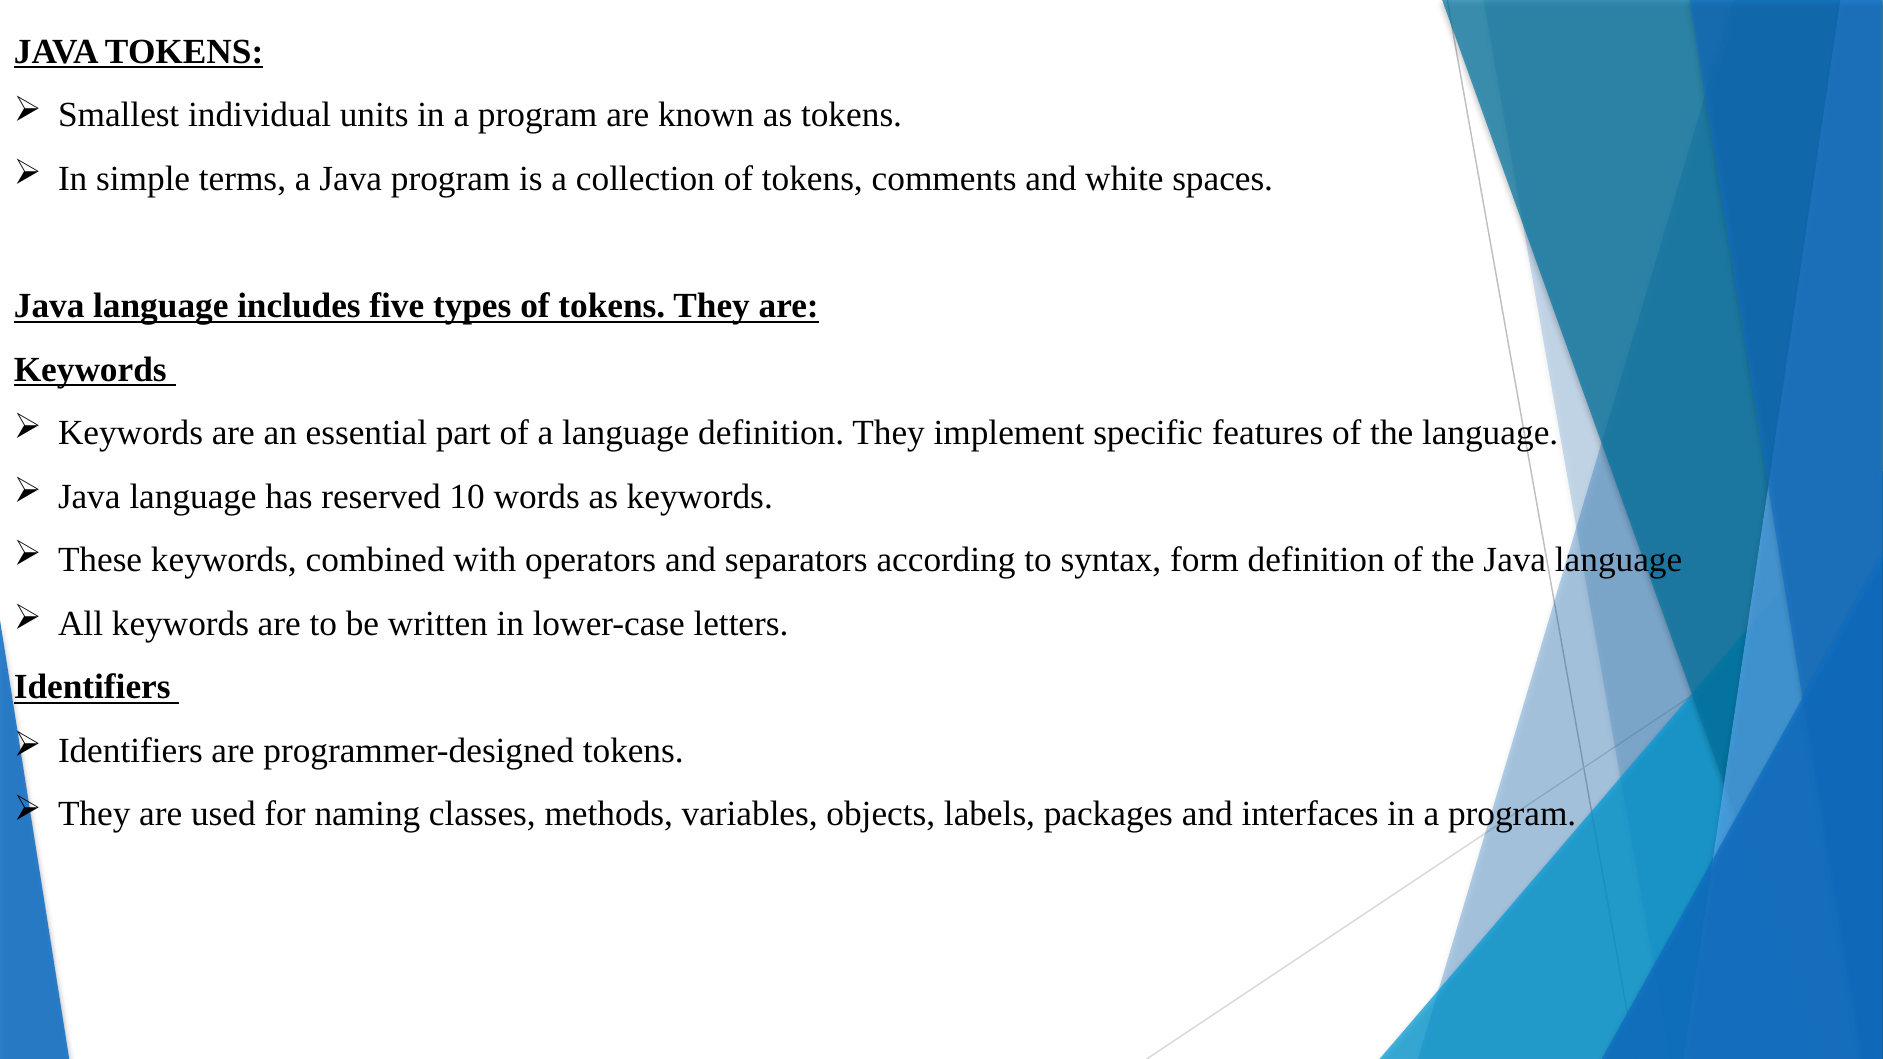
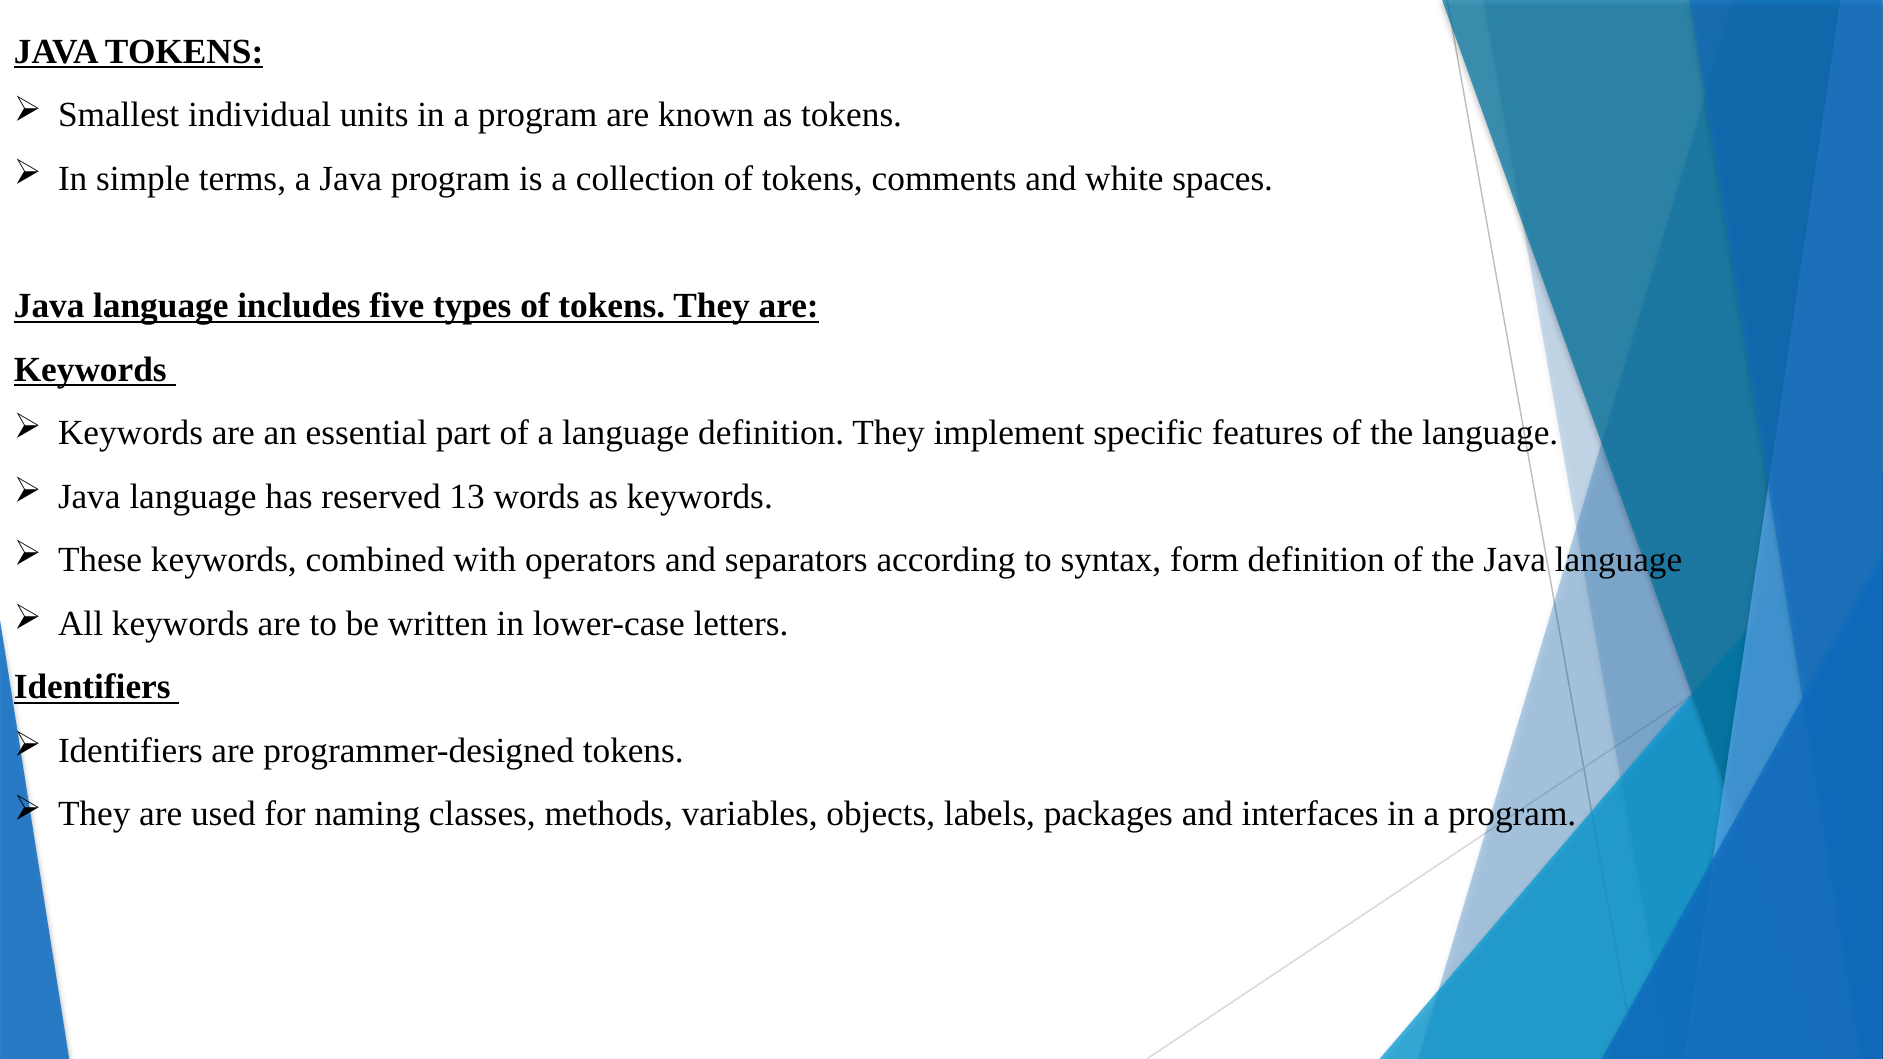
10: 10 -> 13
